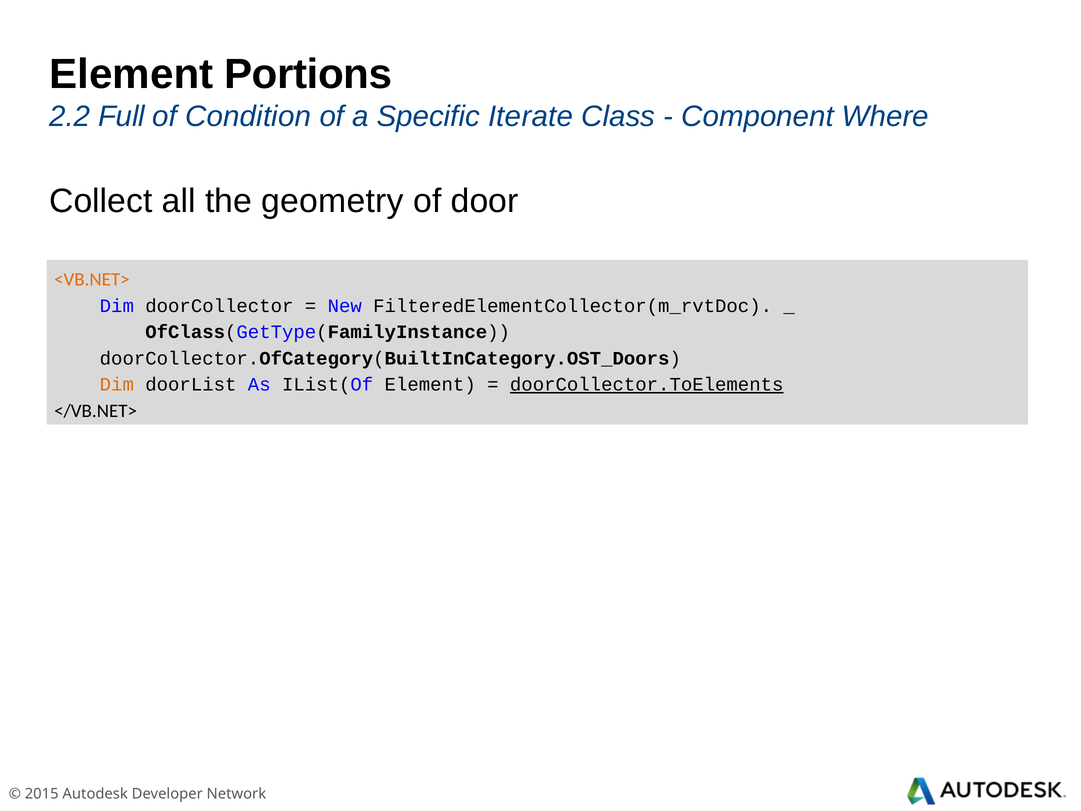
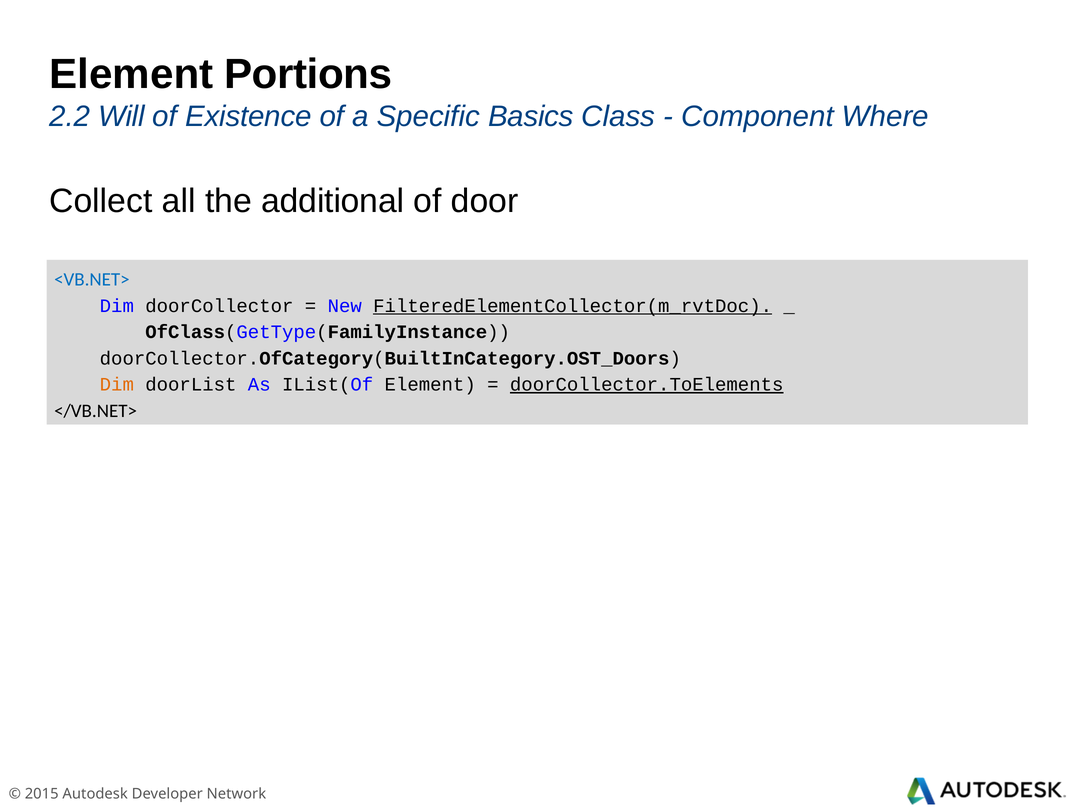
Full: Full -> Will
Condition: Condition -> Existence
Iterate: Iterate -> Basics
geometry: geometry -> additional
<VB.NET> colour: orange -> blue
FilteredElementCollector(m_rvtDoc underline: none -> present
